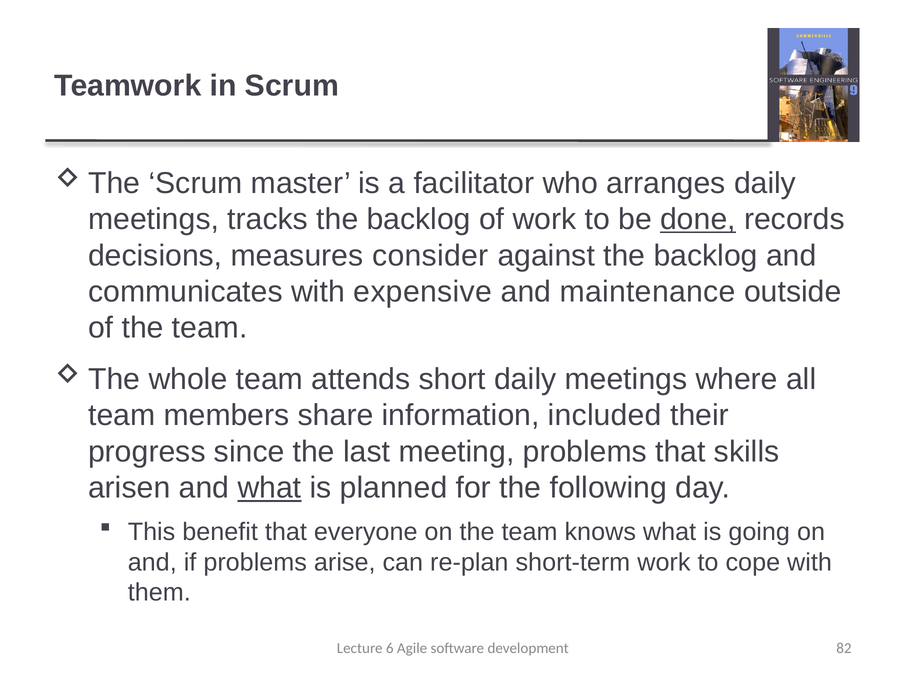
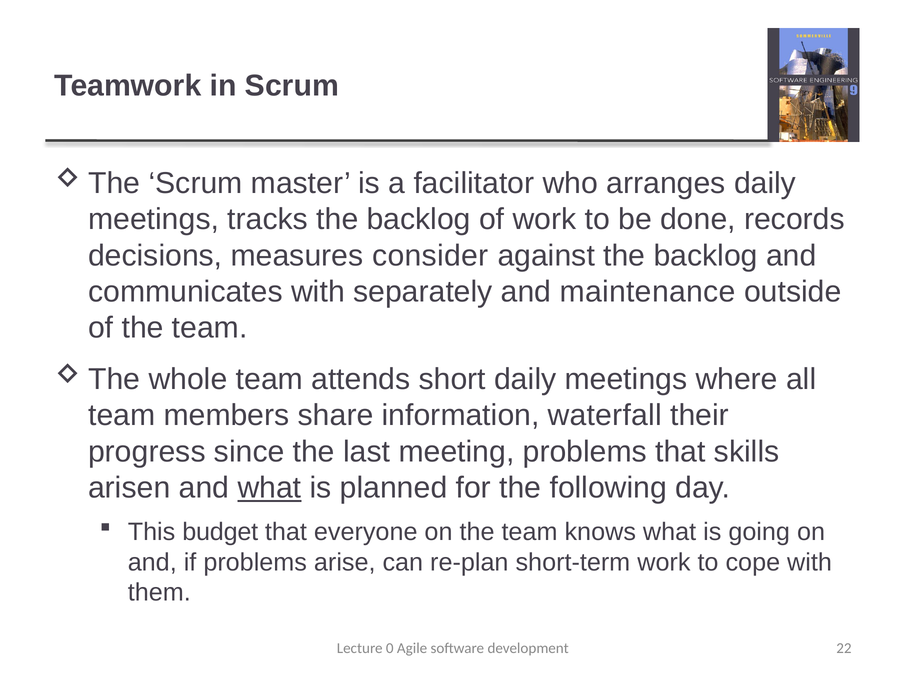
done underline: present -> none
expensive: expensive -> separately
included: included -> waterfall
benefit: benefit -> budget
6: 6 -> 0
82: 82 -> 22
